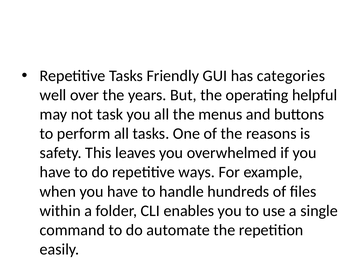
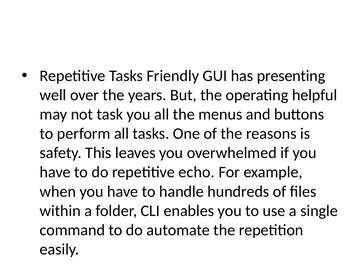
categories: categories -> presenting
ways: ways -> echo
